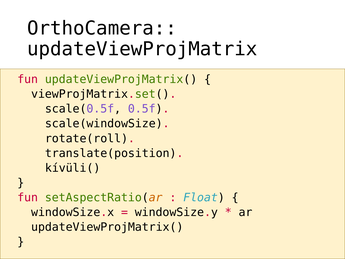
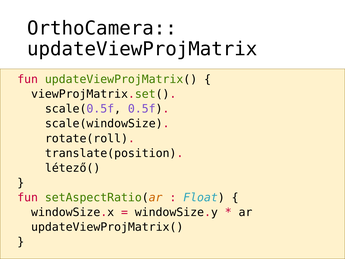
kívüli(: kívüli( -> létező(
